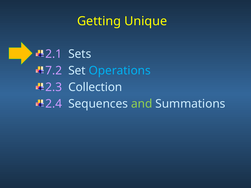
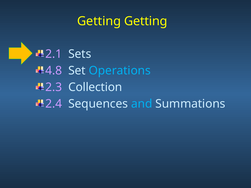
Getting Unique: Unique -> Getting
7.2: 7.2 -> 4.8
and colour: light green -> light blue
